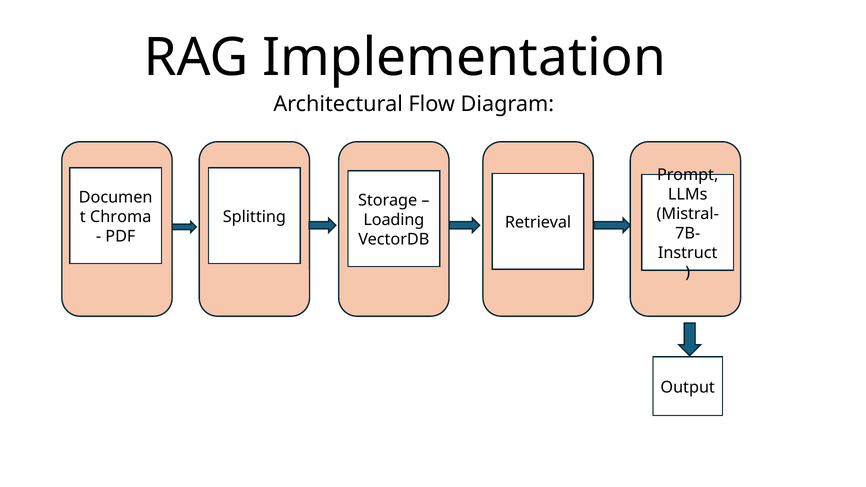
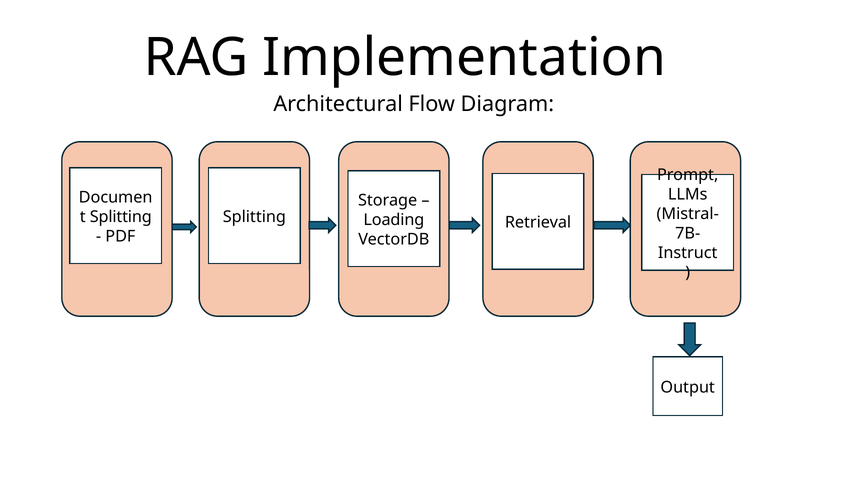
Chroma at (121, 217): Chroma -> Splitting
